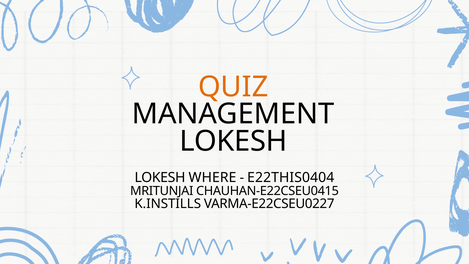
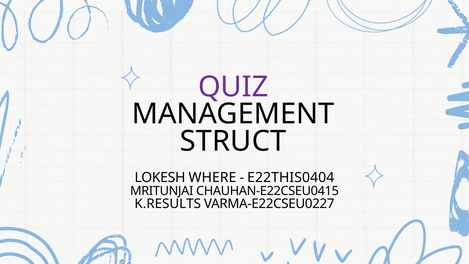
QUIZ colour: orange -> purple
LOKESH at (233, 141): LOKESH -> STRUCT
K.INSTILLS: K.INSTILLS -> K.RESULTS
